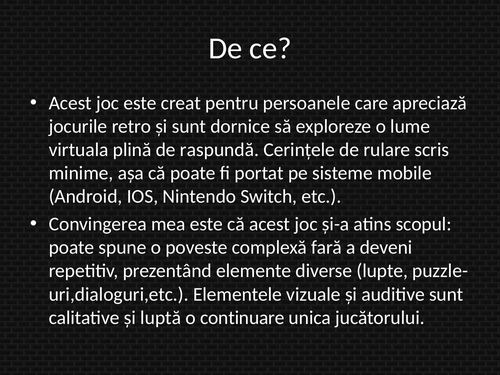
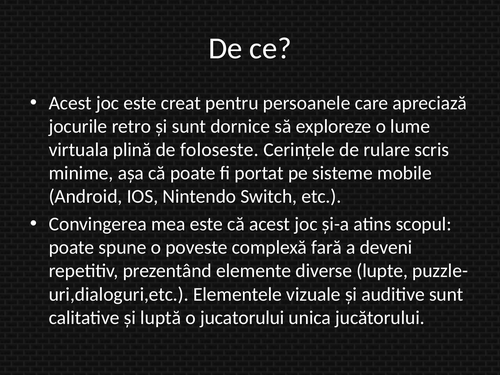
raspundă: raspundă -> foloseste
continuare: continuare -> jucatorului
